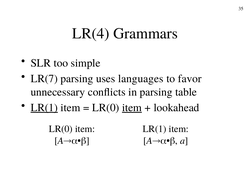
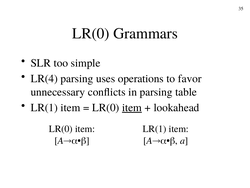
LR(4 at (91, 33): LR(4 -> LR(0
LR(7: LR(7 -> LR(4
languages: languages -> operations
LR(1 at (44, 107) underline: present -> none
